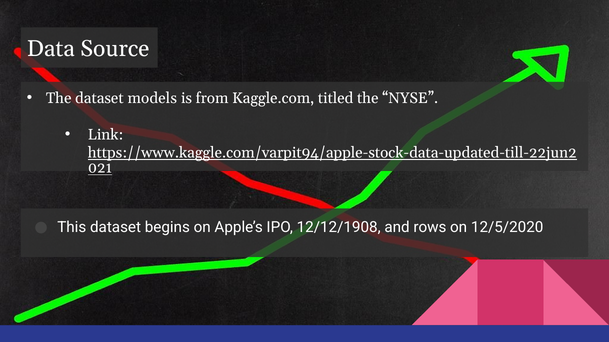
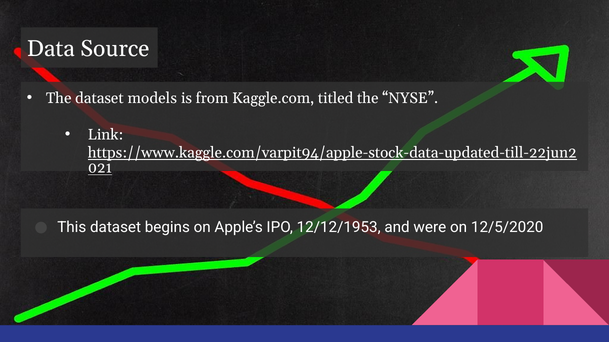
12/12/1908: 12/12/1908 -> 12/12/1953
rows: rows -> were
